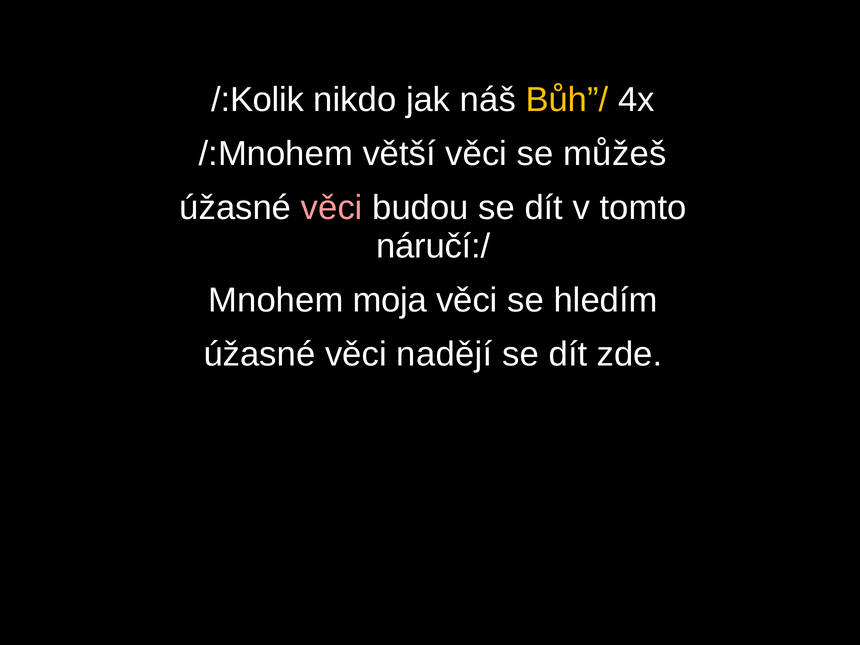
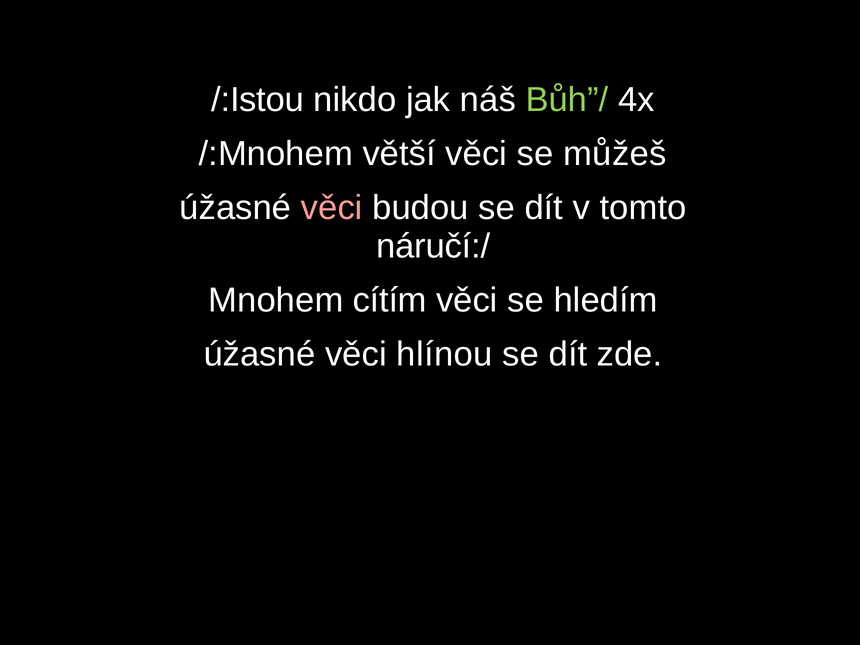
/:Kolik: /:Kolik -> /:Istou
Bůh”/ colour: yellow -> light green
moja: moja -> cítím
nadějí: nadějí -> hlínou
